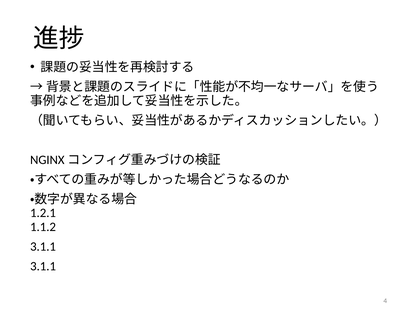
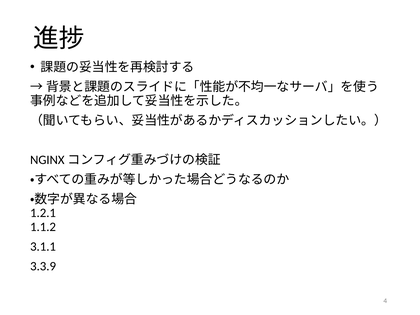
3.1.1 at (43, 266): 3.1.1 -> 3.3.9
